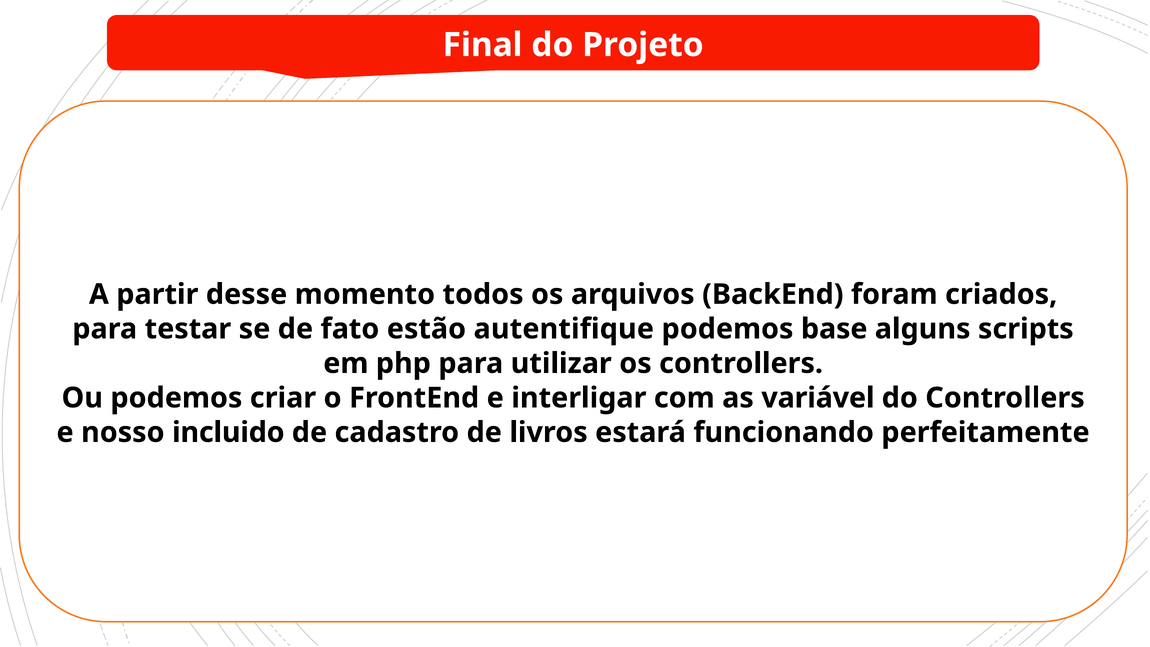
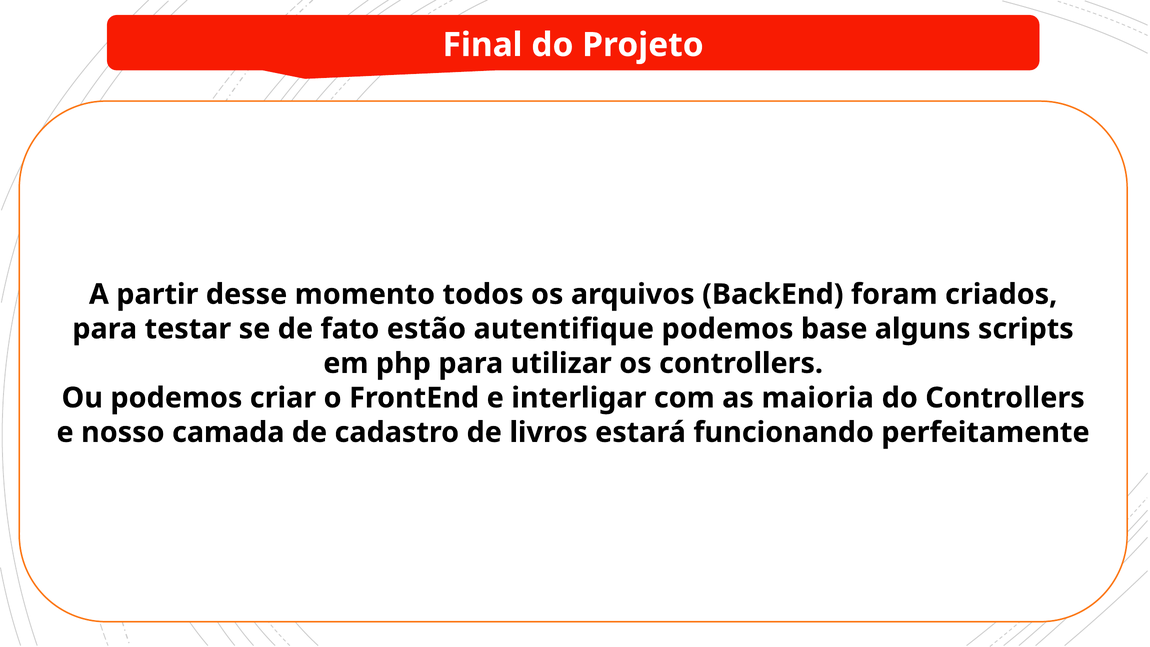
variável: variável -> maioria
incluido: incluido -> camada
